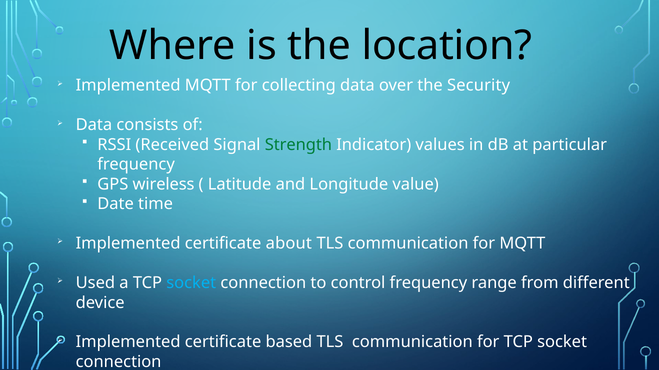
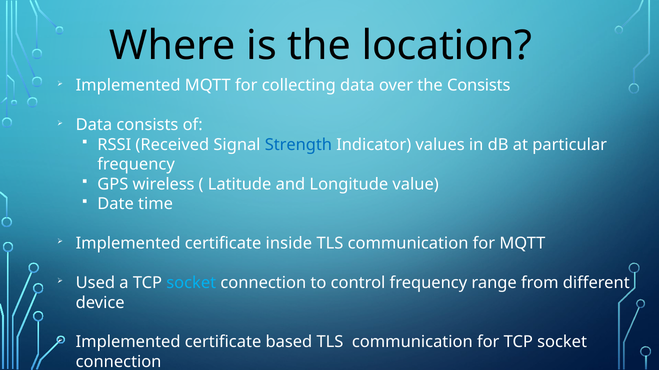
the Security: Security -> Consists
Strength colour: green -> blue
about: about -> inside
